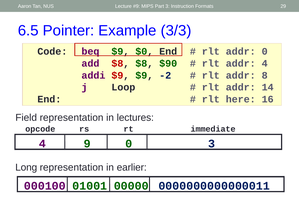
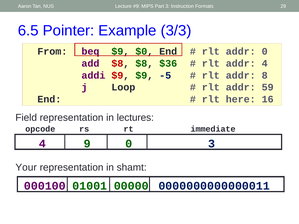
Code: Code -> From
$90: $90 -> $36
-2: -2 -> -5
14: 14 -> 59
Long: Long -> Your
earlier: earlier -> shamt
